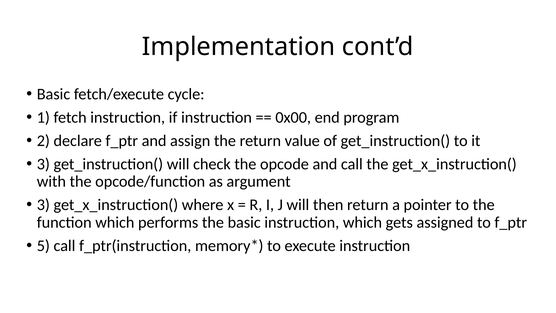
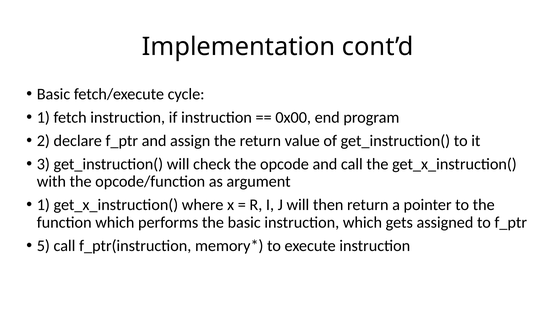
3 at (43, 205): 3 -> 1
